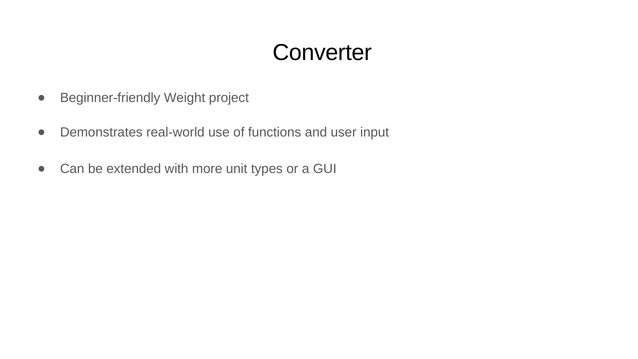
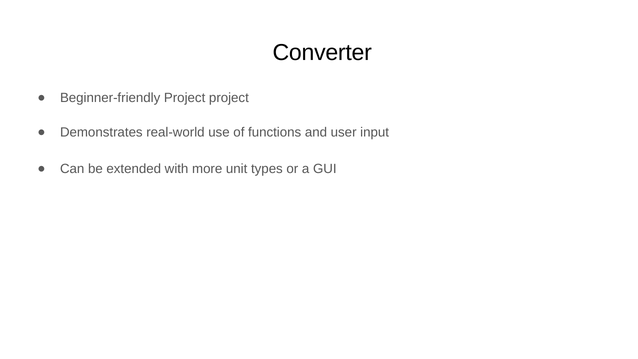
Beginner-friendly Weight: Weight -> Project
